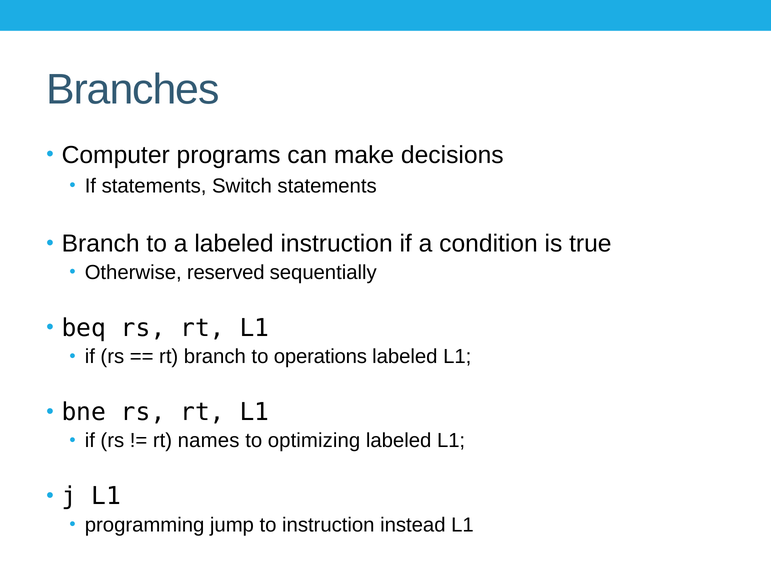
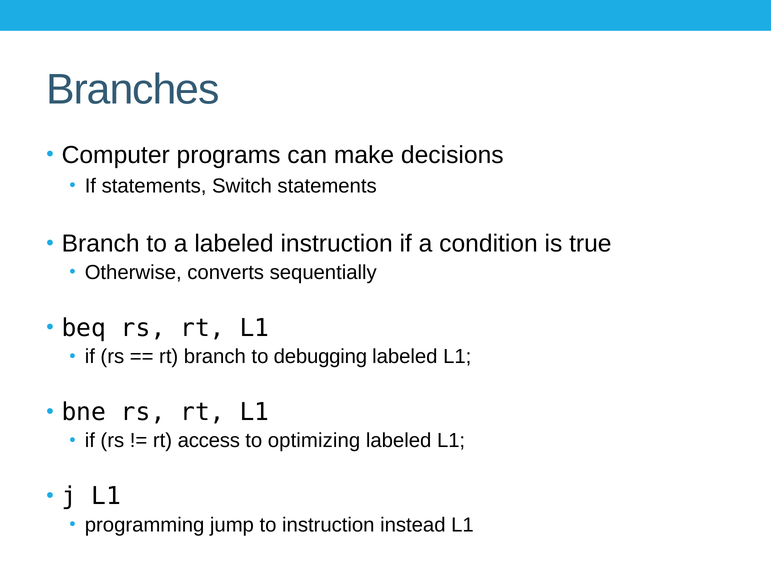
reserved: reserved -> converts
operations: operations -> debugging
names: names -> access
